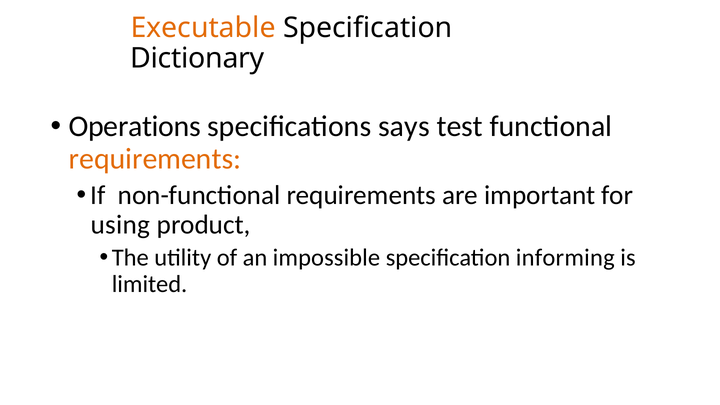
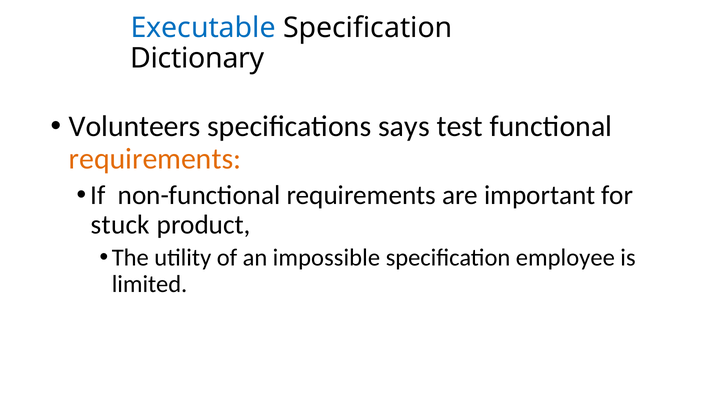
Executable colour: orange -> blue
Operations: Operations -> Volunteers
using: using -> stuck
informing: informing -> employee
